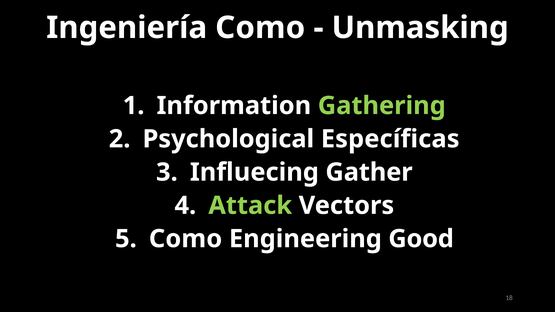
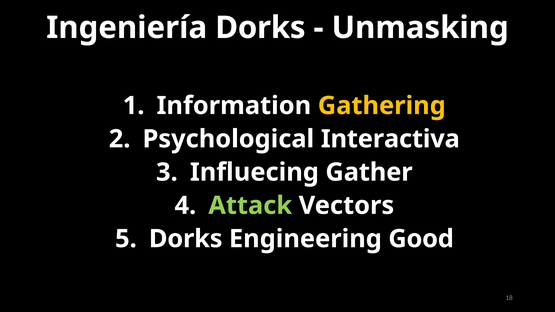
Ingeniería Como: Como -> Dorks
Gathering colour: light green -> yellow
Específicas: Específicas -> Interactiva
Como at (186, 239): Como -> Dorks
